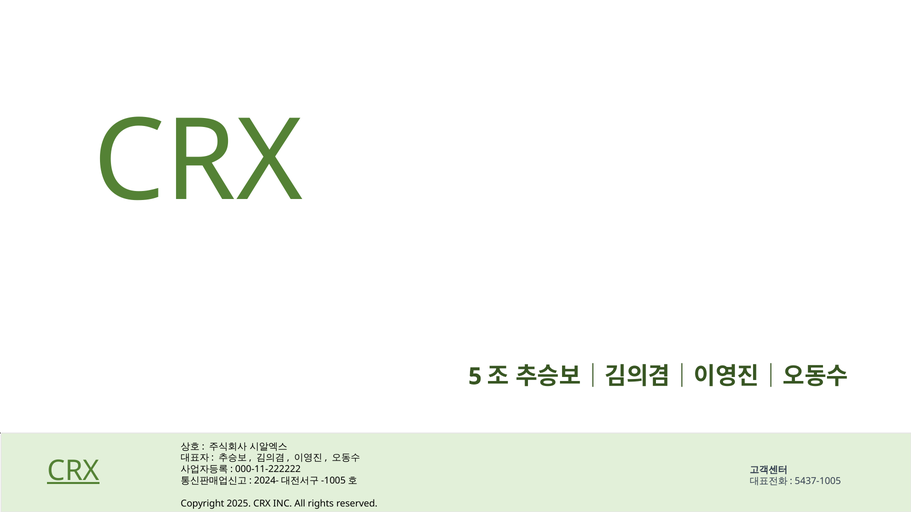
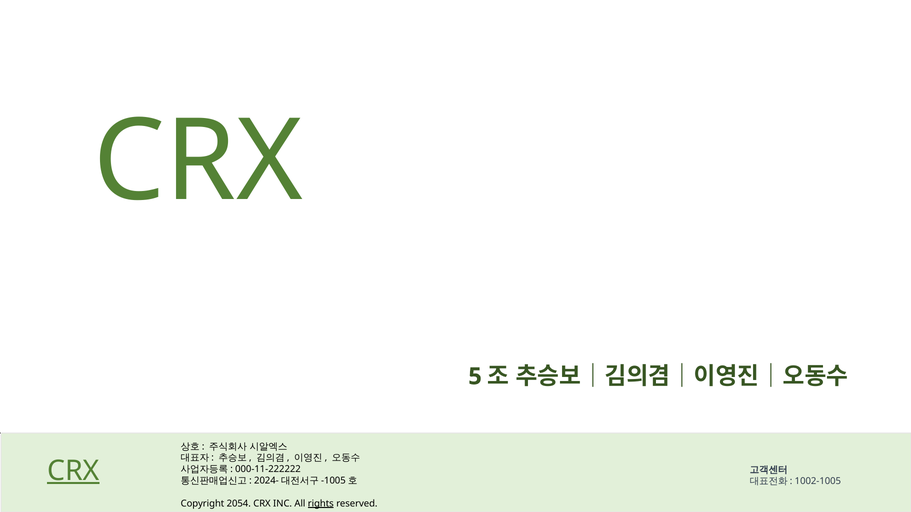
5437-1005: 5437-1005 -> 1002-1005
2025: 2025 -> 2054
rights underline: none -> present
